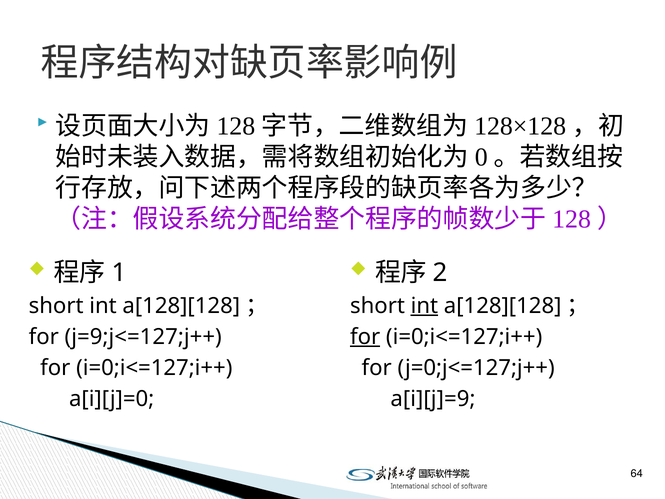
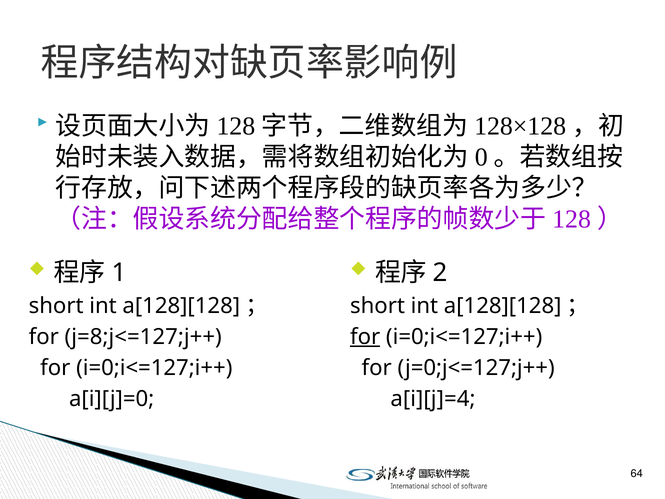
int at (424, 306) underline: present -> none
j=9;j<=127;j++: j=9;j<=127;j++ -> j=8;j<=127;j++
a[i][j]=9: a[i][j]=9 -> a[i][j]=4
